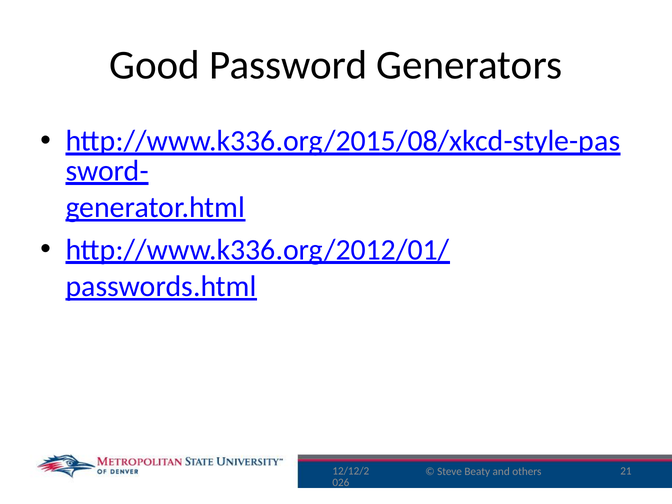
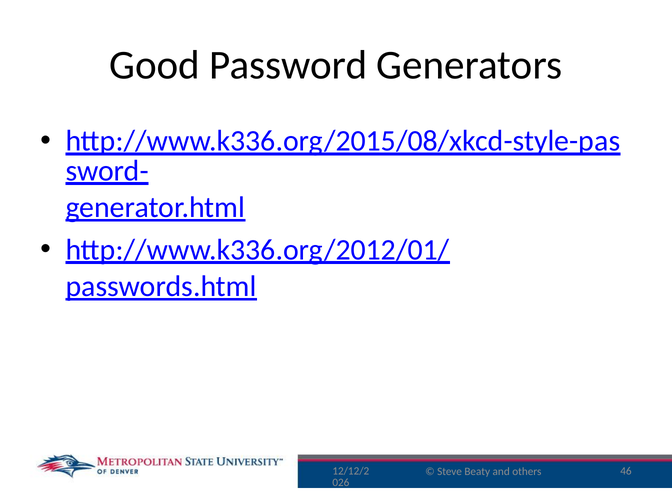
21: 21 -> 46
